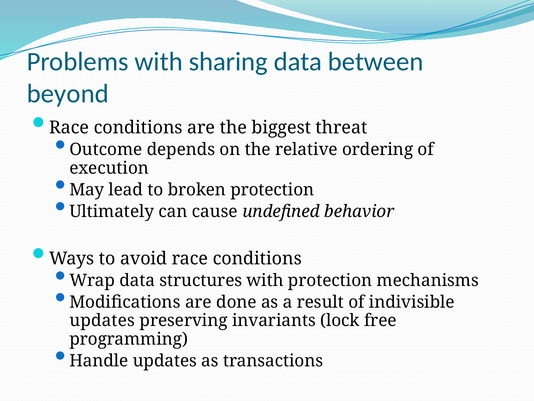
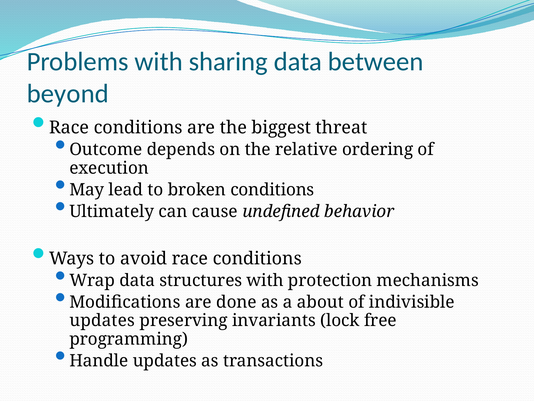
broken protection: protection -> conditions
result: result -> about
